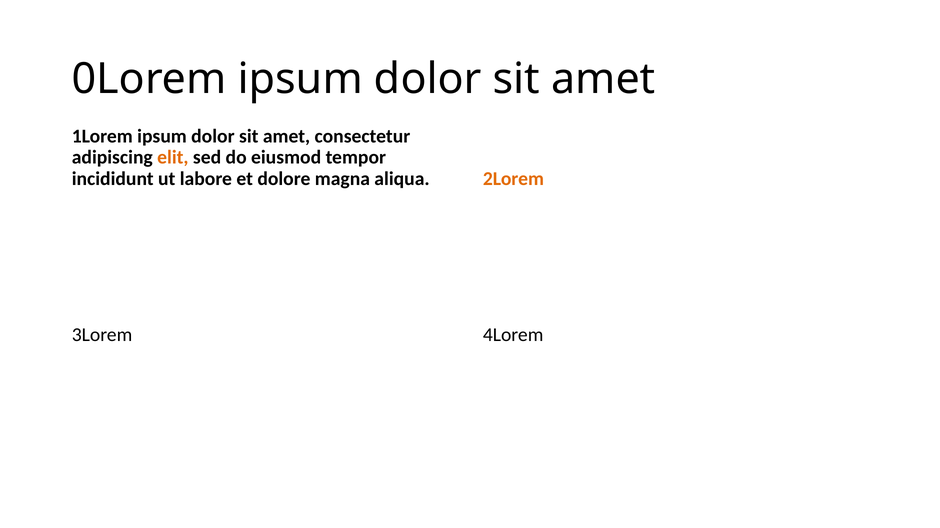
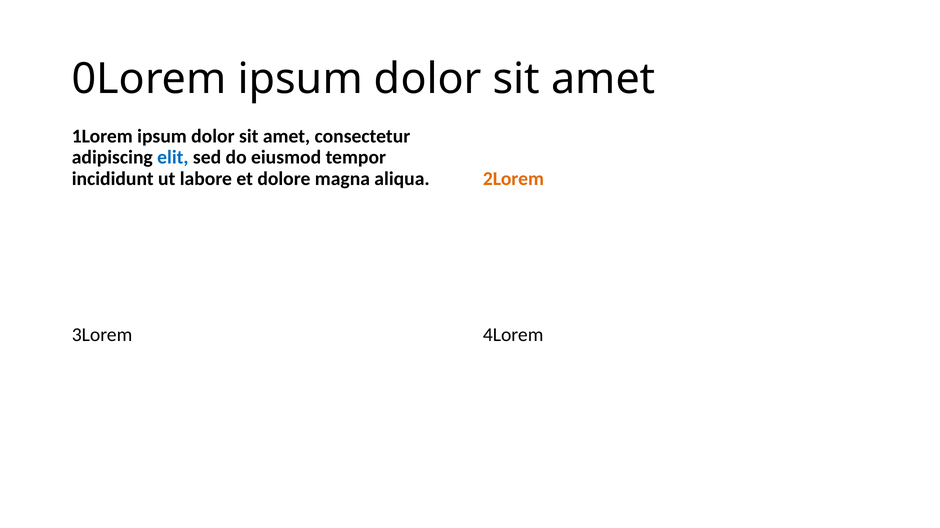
elit colour: orange -> blue
